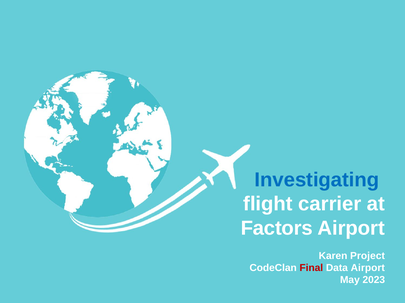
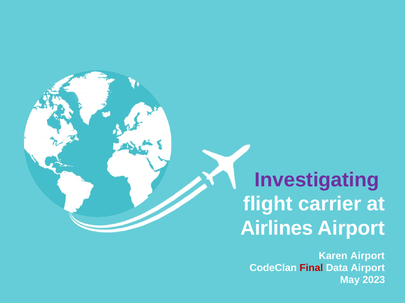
Investigating colour: blue -> purple
Factors: Factors -> Airlines
Karen Project: Project -> Airport
